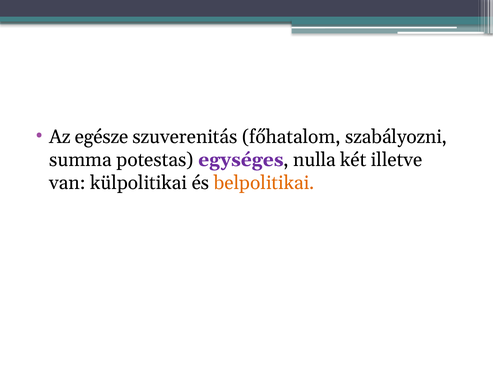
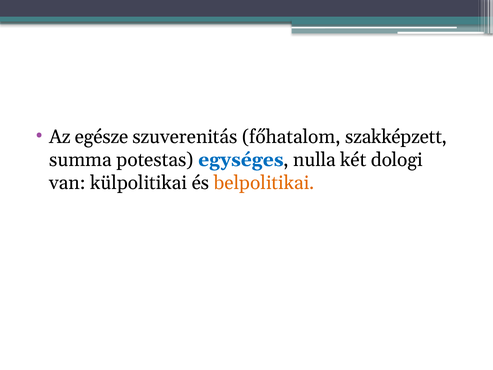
szabályozni: szabályozni -> szakképzett
egységes colour: purple -> blue
illetve: illetve -> dologi
